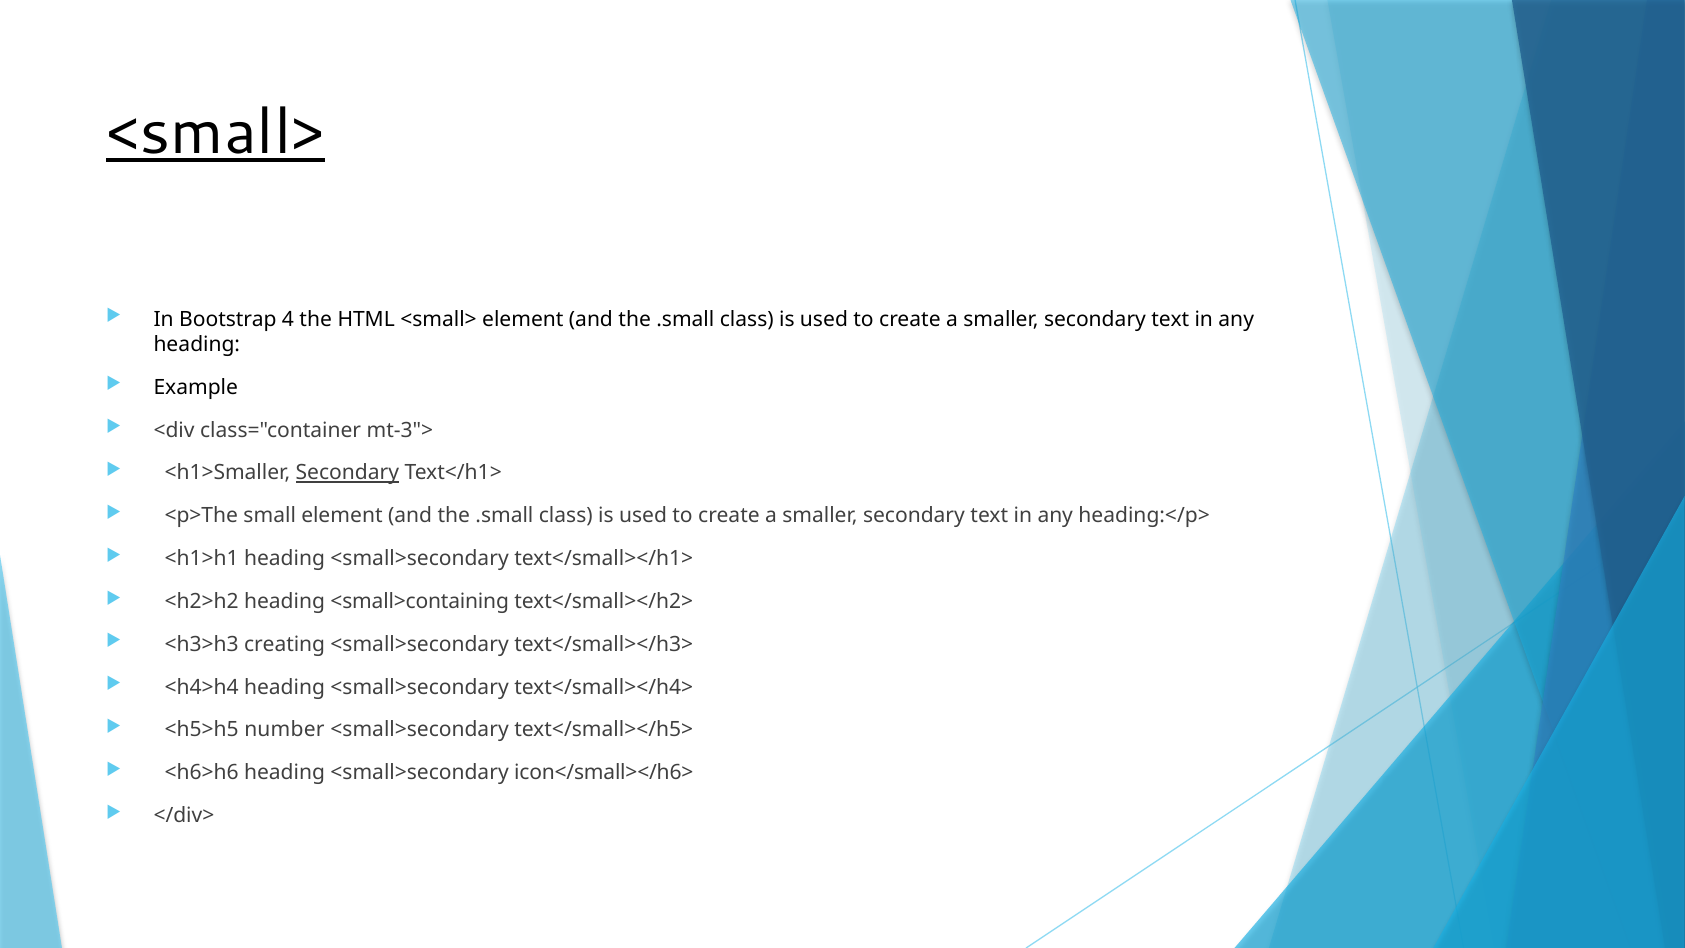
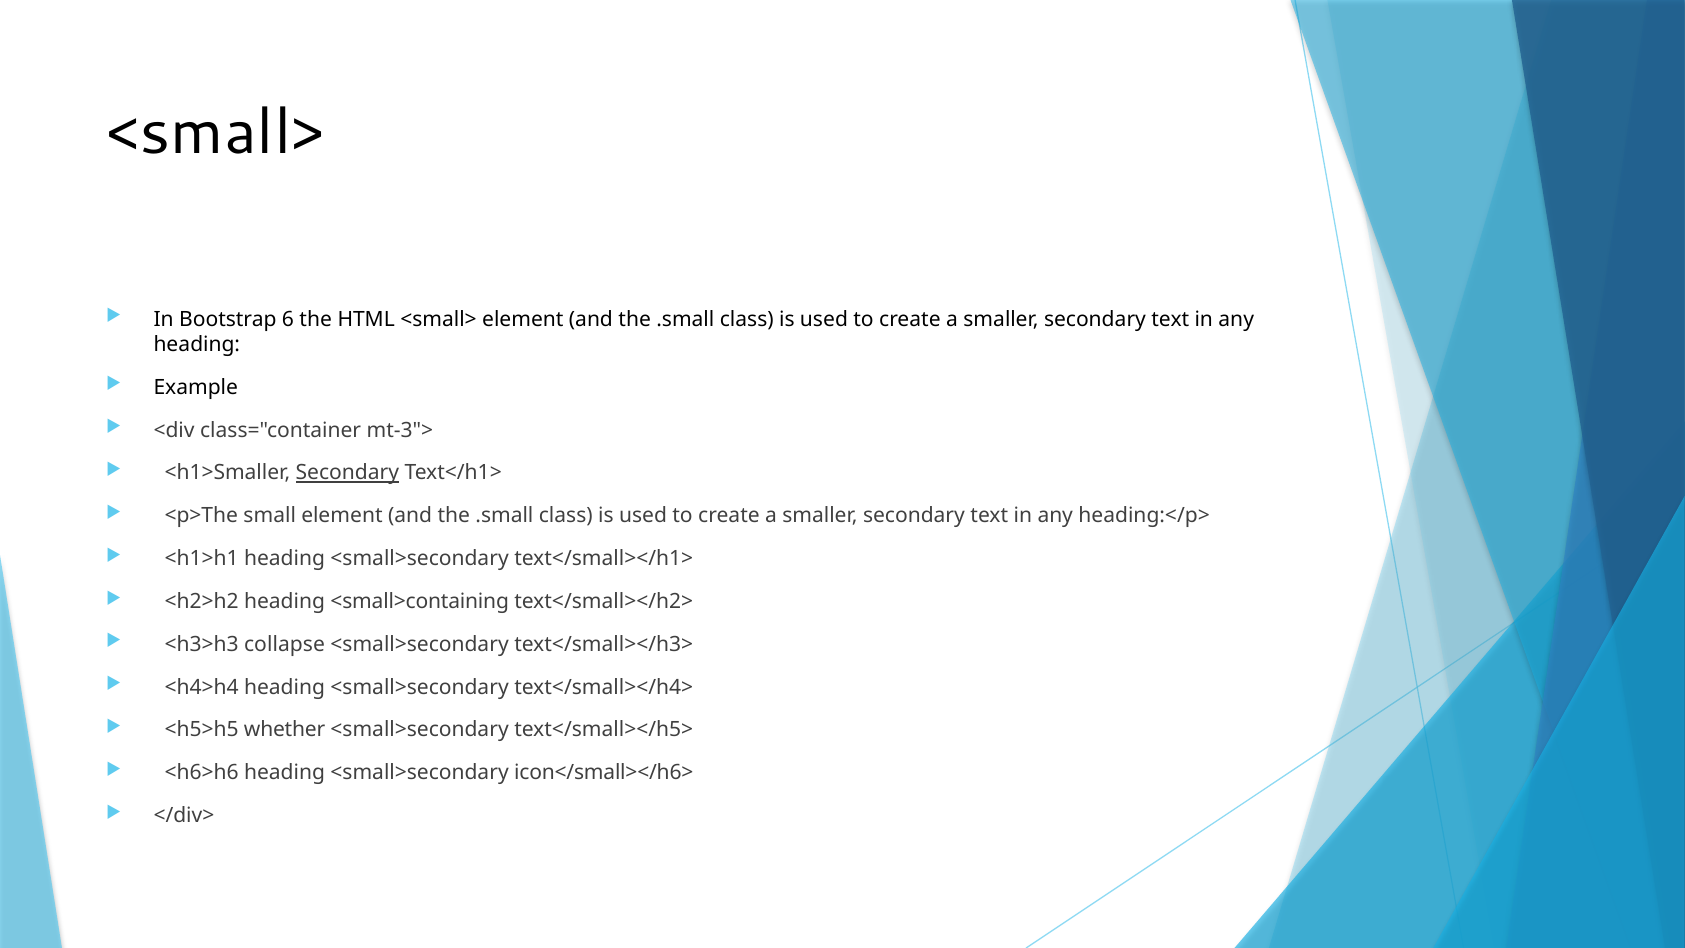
<small> at (215, 133) underline: present -> none
4: 4 -> 6
creating: creating -> collapse
number: number -> whether
